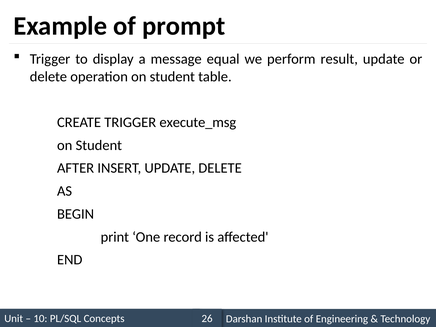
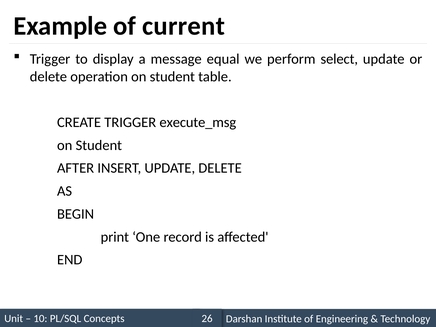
prompt: prompt -> current
result: result -> select
